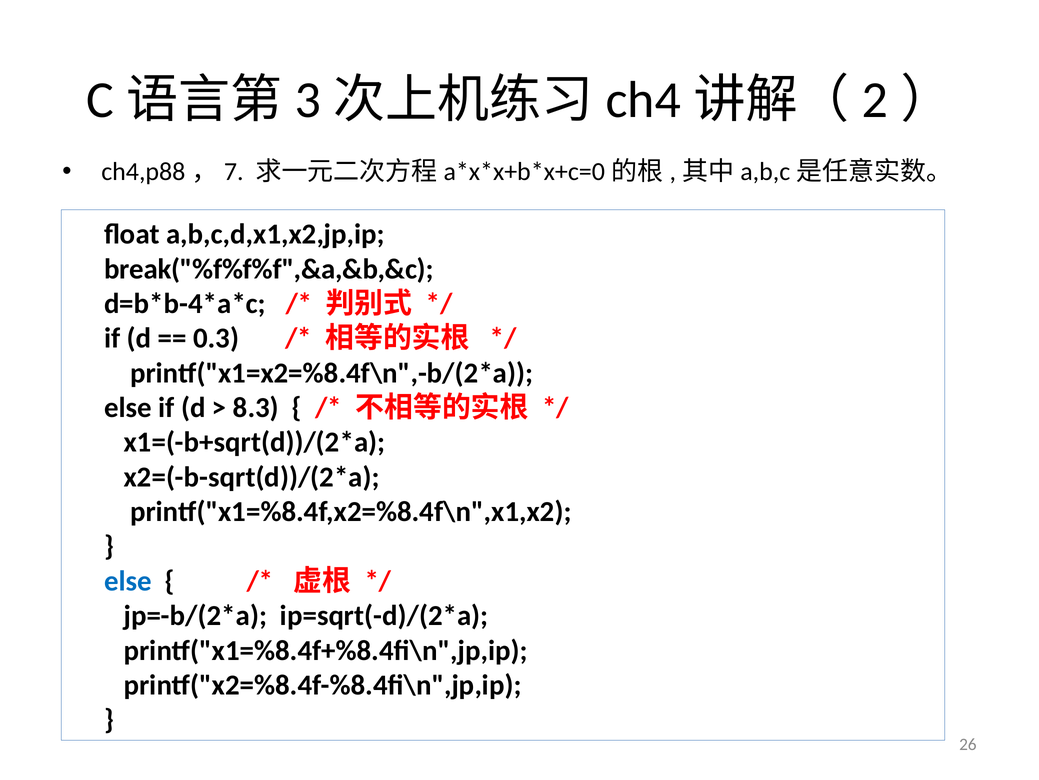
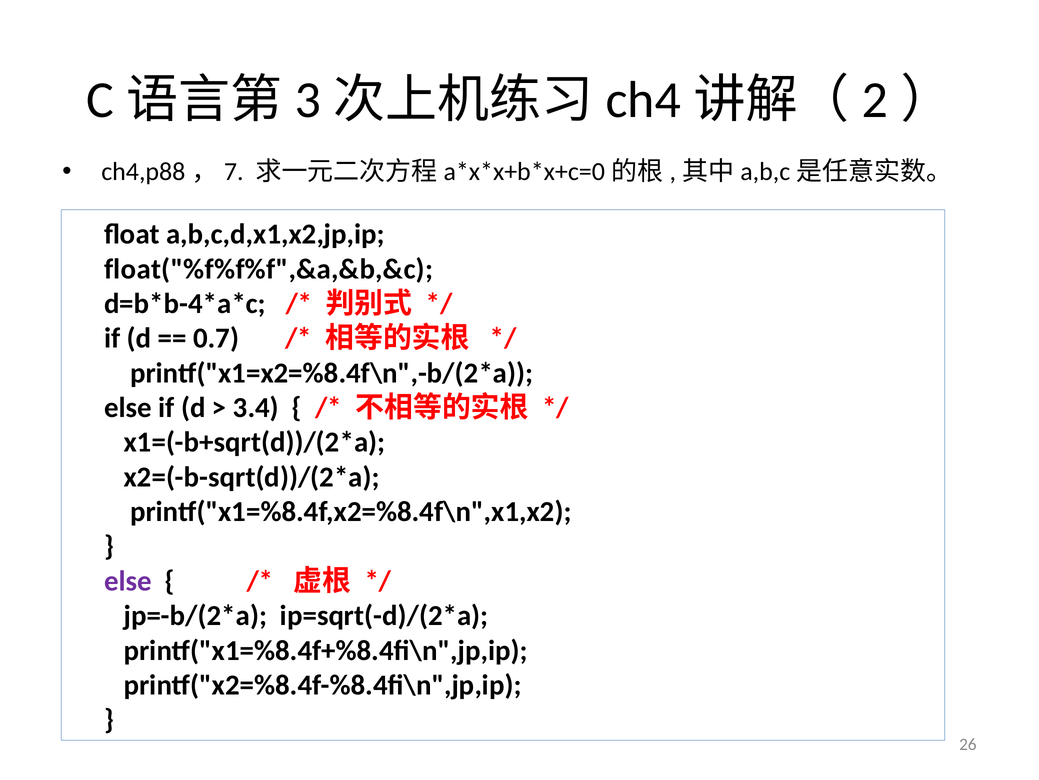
break("%f%f%f",&a,&b,&c: break("%f%f%f",&a,&b,&c -> float("%f%f%f",&a,&b,&c
0.3: 0.3 -> 0.7
8.3: 8.3 -> 3.4
else at (128, 581) colour: blue -> purple
